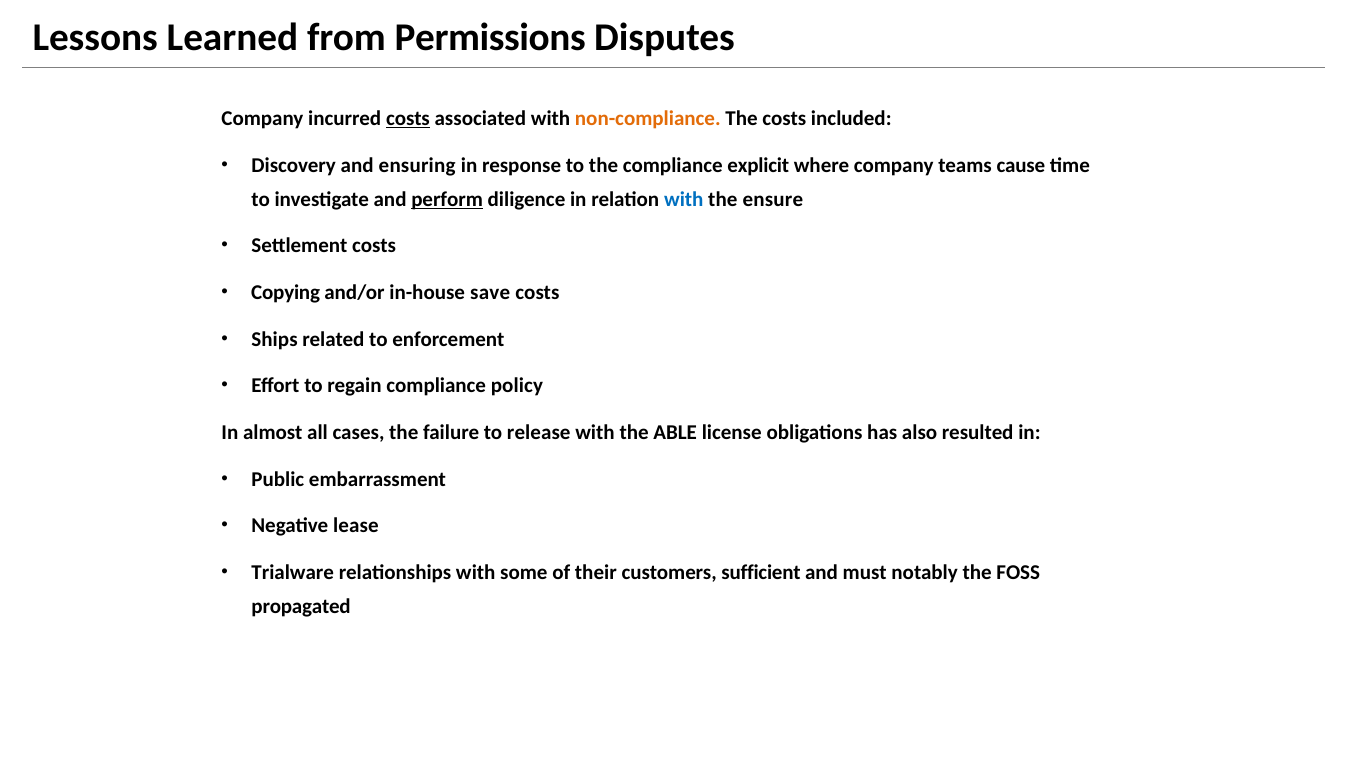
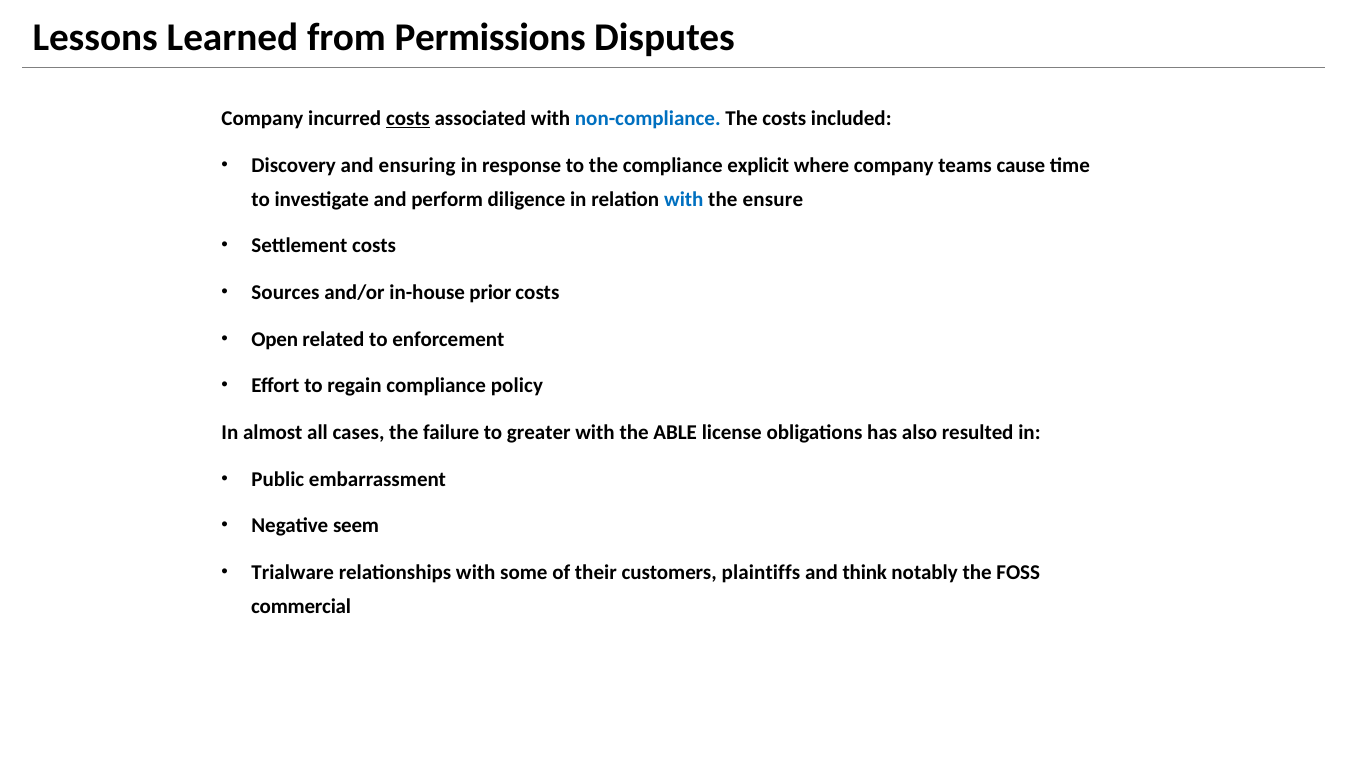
non-compliance colour: orange -> blue
perform underline: present -> none
Copying: Copying -> Sources
save: save -> prior
Ships: Ships -> Open
release: release -> greater
lease: lease -> seem
sufficient: sufficient -> plaintiffs
must: must -> think
propagated: propagated -> commercial
